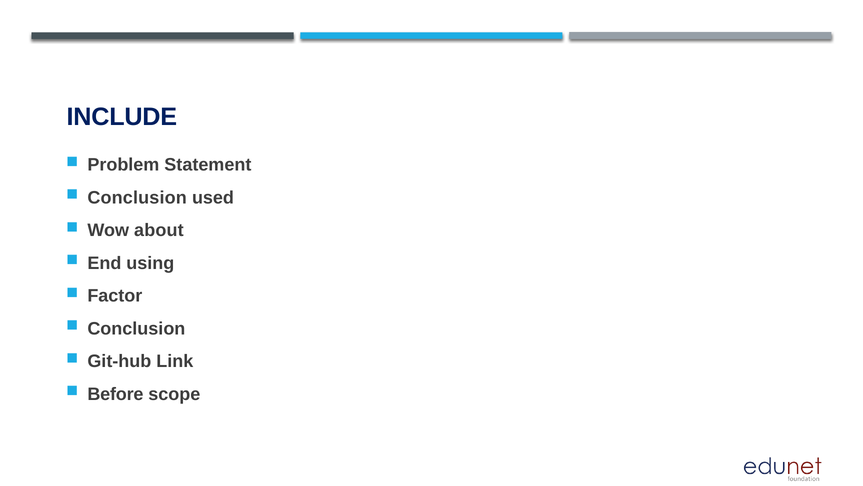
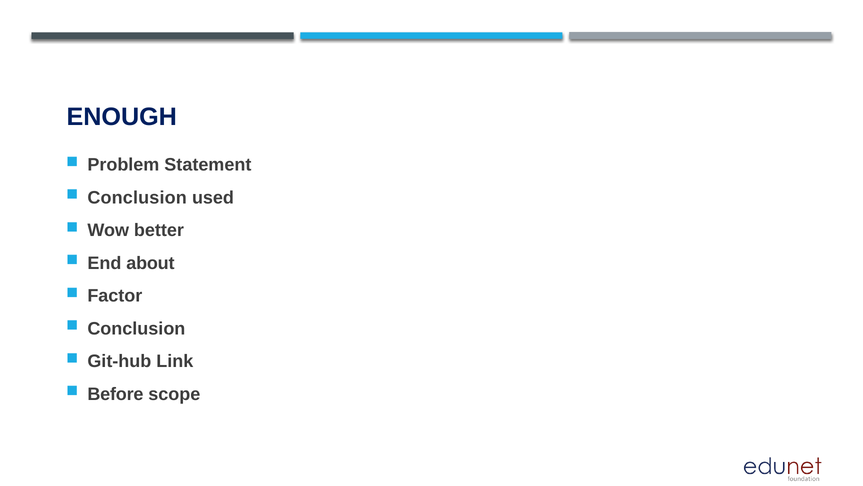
INCLUDE: INCLUDE -> ENOUGH
about: about -> better
using: using -> about
